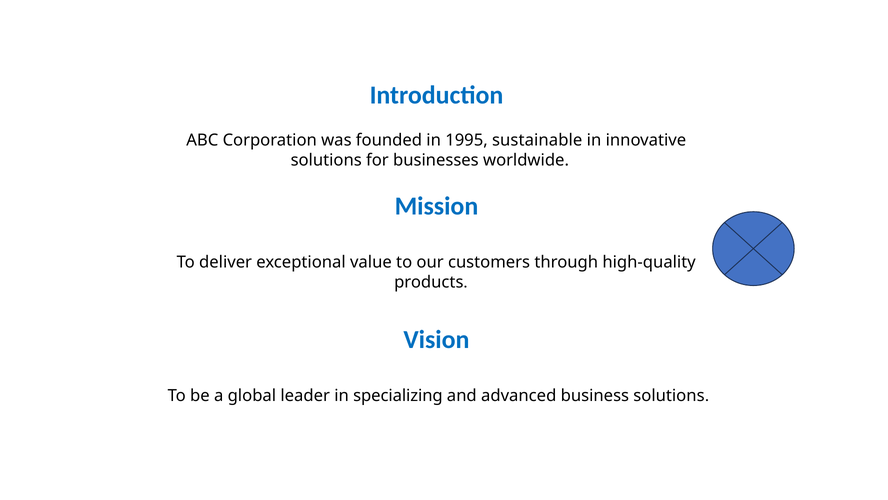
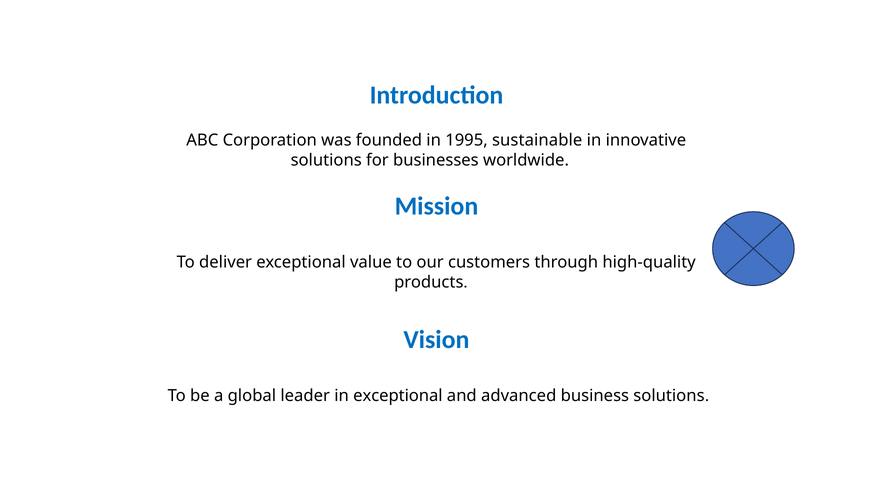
in specializing: specializing -> exceptional
